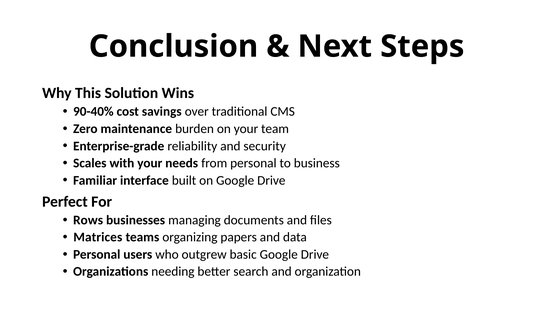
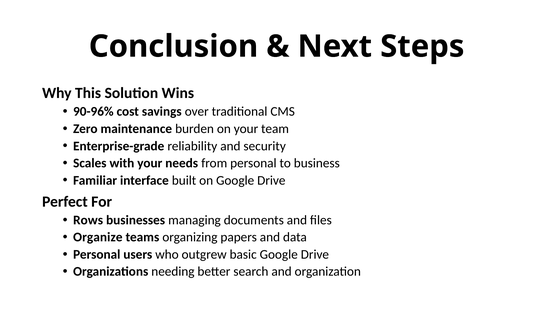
90-40%: 90-40% -> 90-96%
Matrices: Matrices -> Organize
